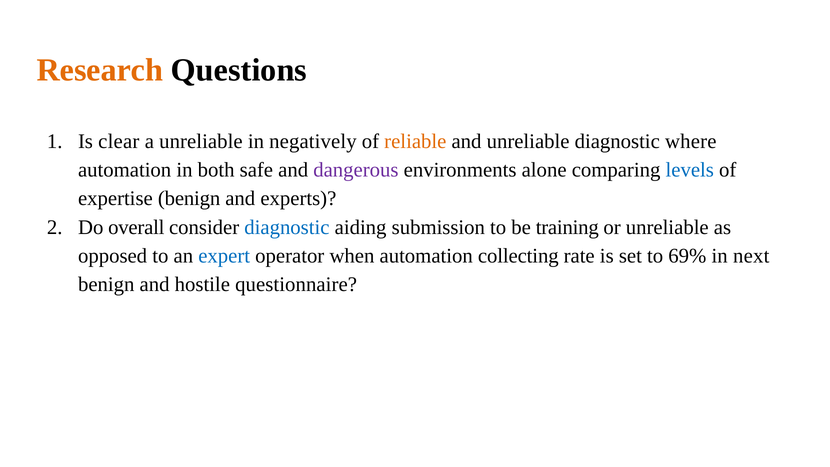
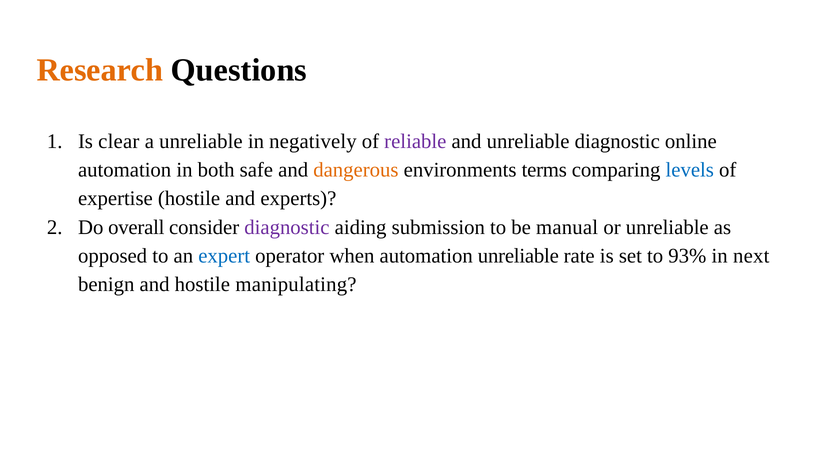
reliable colour: orange -> purple
where: where -> online
dangerous colour: purple -> orange
alone: alone -> terms
expertise benign: benign -> hostile
diagnostic at (287, 227) colour: blue -> purple
training: training -> manual
automation collecting: collecting -> unreliable
69%: 69% -> 93%
questionnaire: questionnaire -> manipulating
